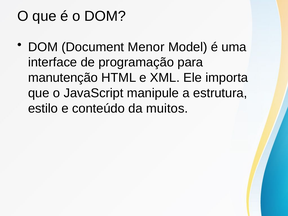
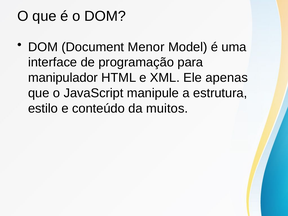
manutenção: manutenção -> manipulador
importa: importa -> apenas
